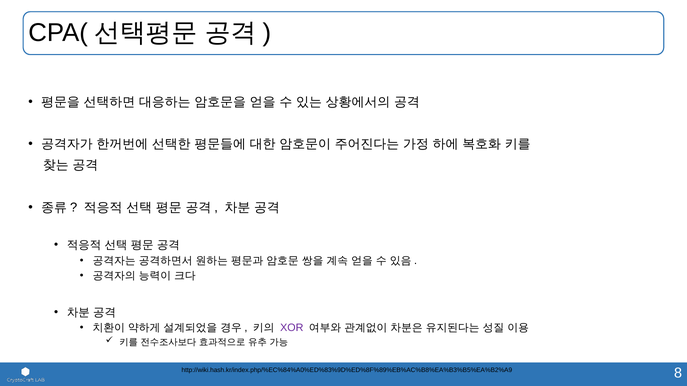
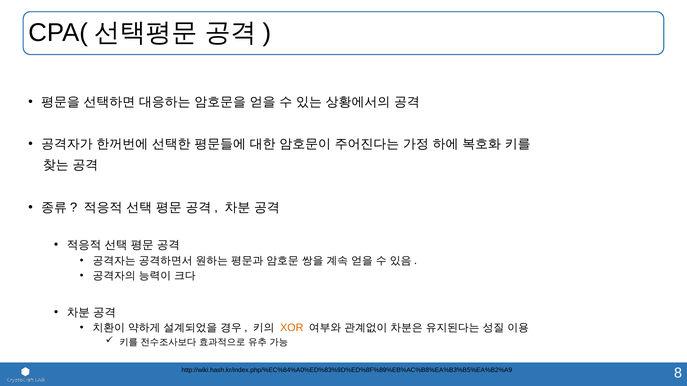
XOR colour: purple -> orange
